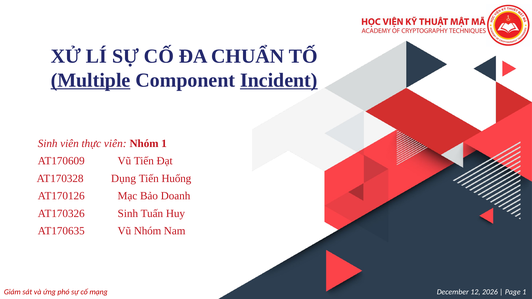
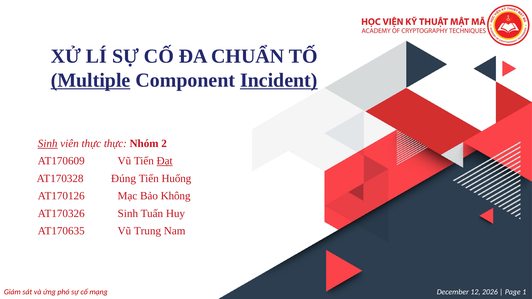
Sinh at (48, 144) underline: none -> present
thực viên: viên -> thực
Nhóm 1: 1 -> 2
Đạt underline: none -> present
Dụng: Dụng -> Đúng
Doanh: Doanh -> Không
Vũ Nhóm: Nhóm -> Trung
